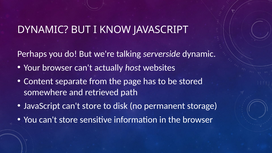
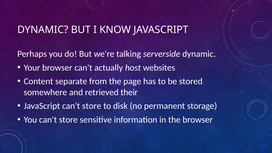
path: path -> their
